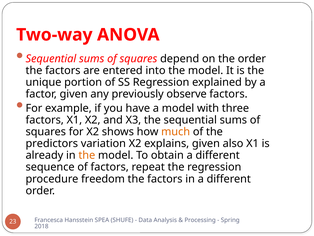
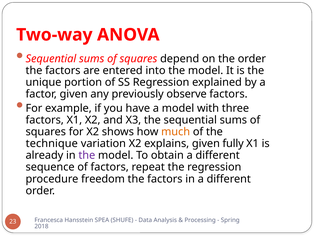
predictors: predictors -> technique
also: also -> fully
the at (87, 155) colour: orange -> purple
